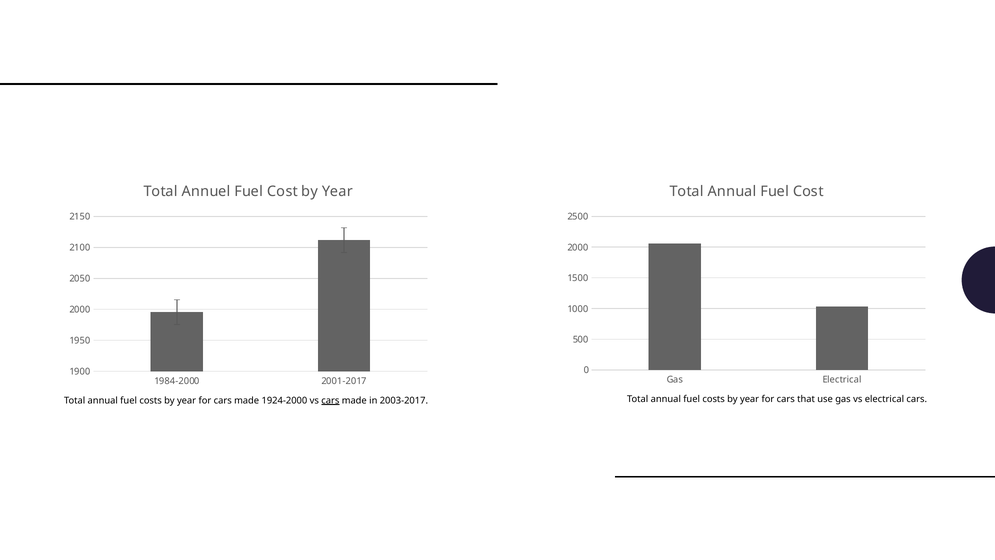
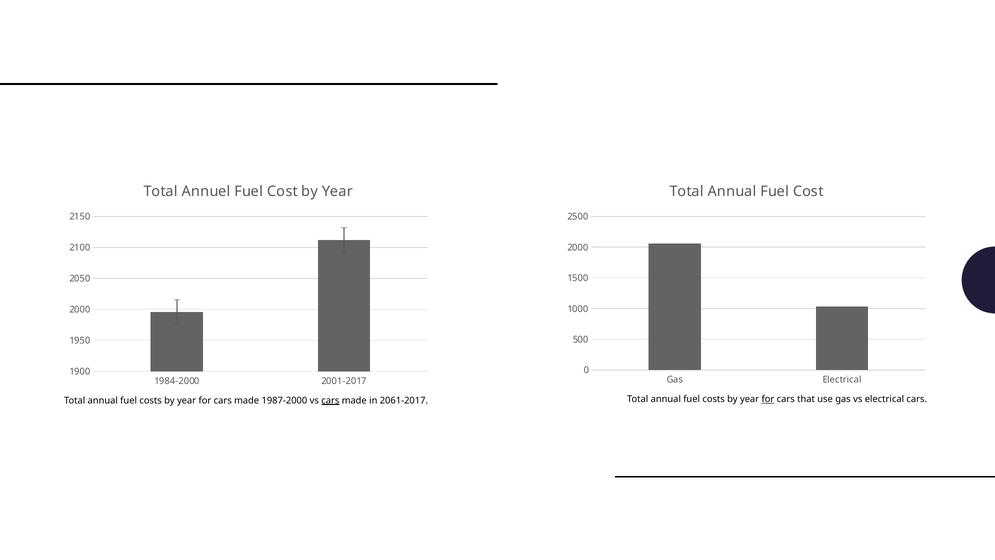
1924-2000: 1924-2000 -> 1987-2000
2003-2017: 2003-2017 -> 2061-2017
for at (768, 399) underline: none -> present
